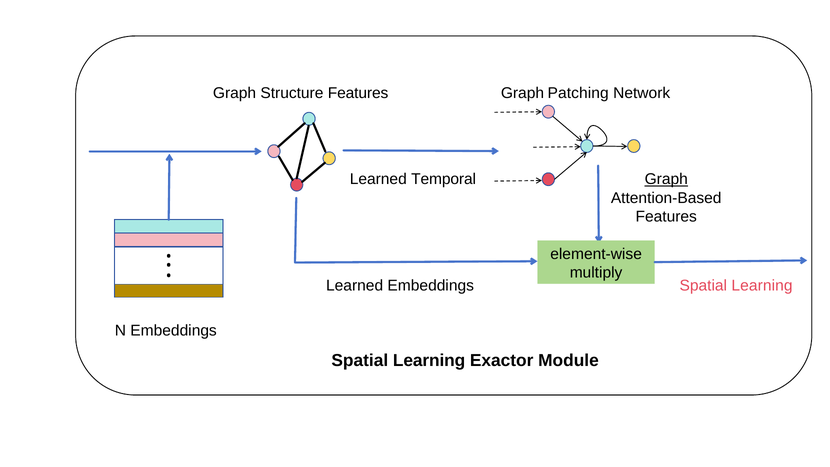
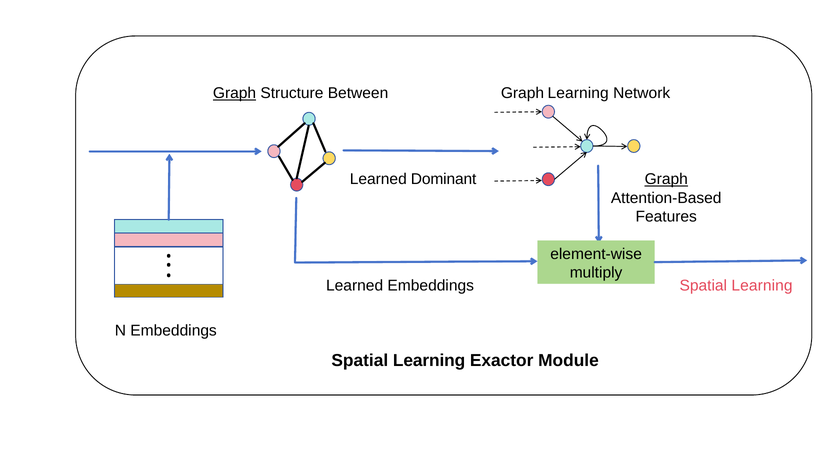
Graph at (235, 93) underline: none -> present
Structure Features: Features -> Between
Graph Patching: Patching -> Learning
Temporal: Temporal -> Dominant
